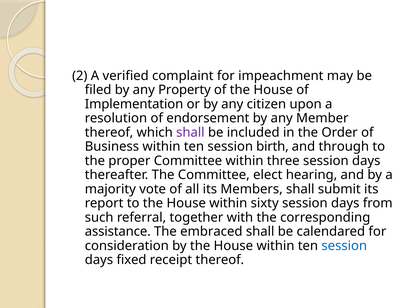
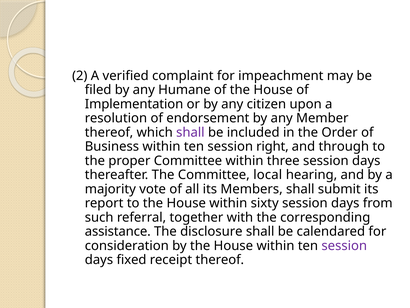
Property: Property -> Humane
birth: birth -> right
elect: elect -> local
embraced: embraced -> disclosure
session at (344, 245) colour: blue -> purple
